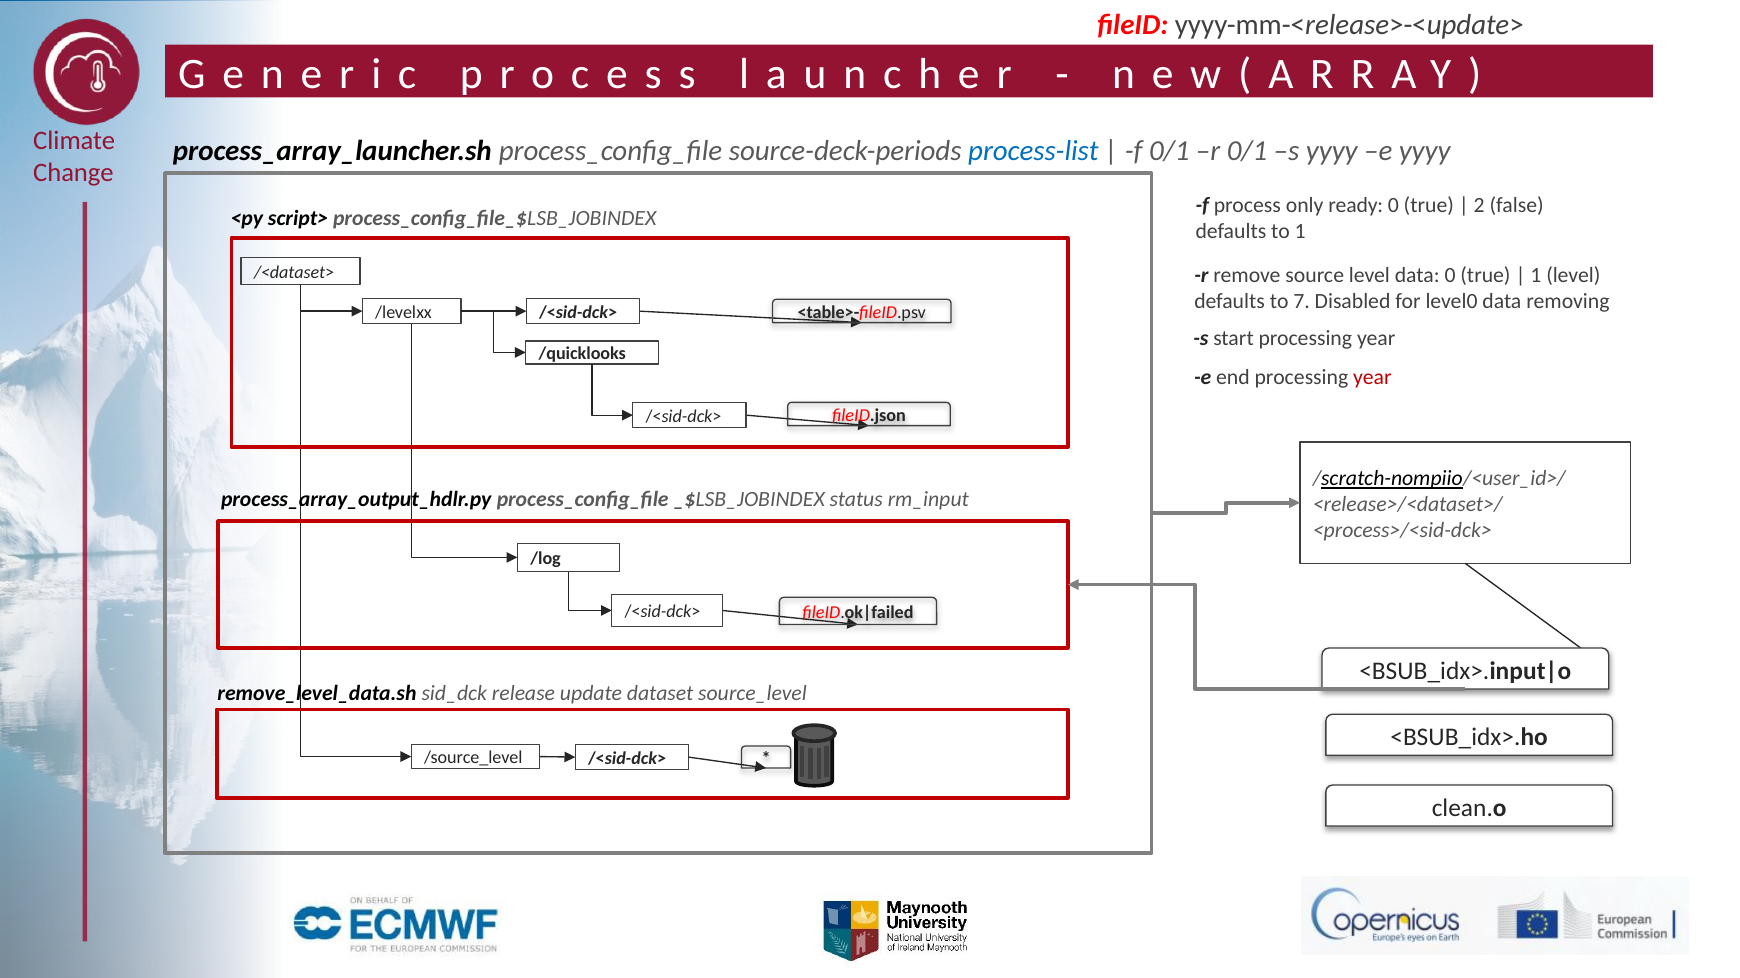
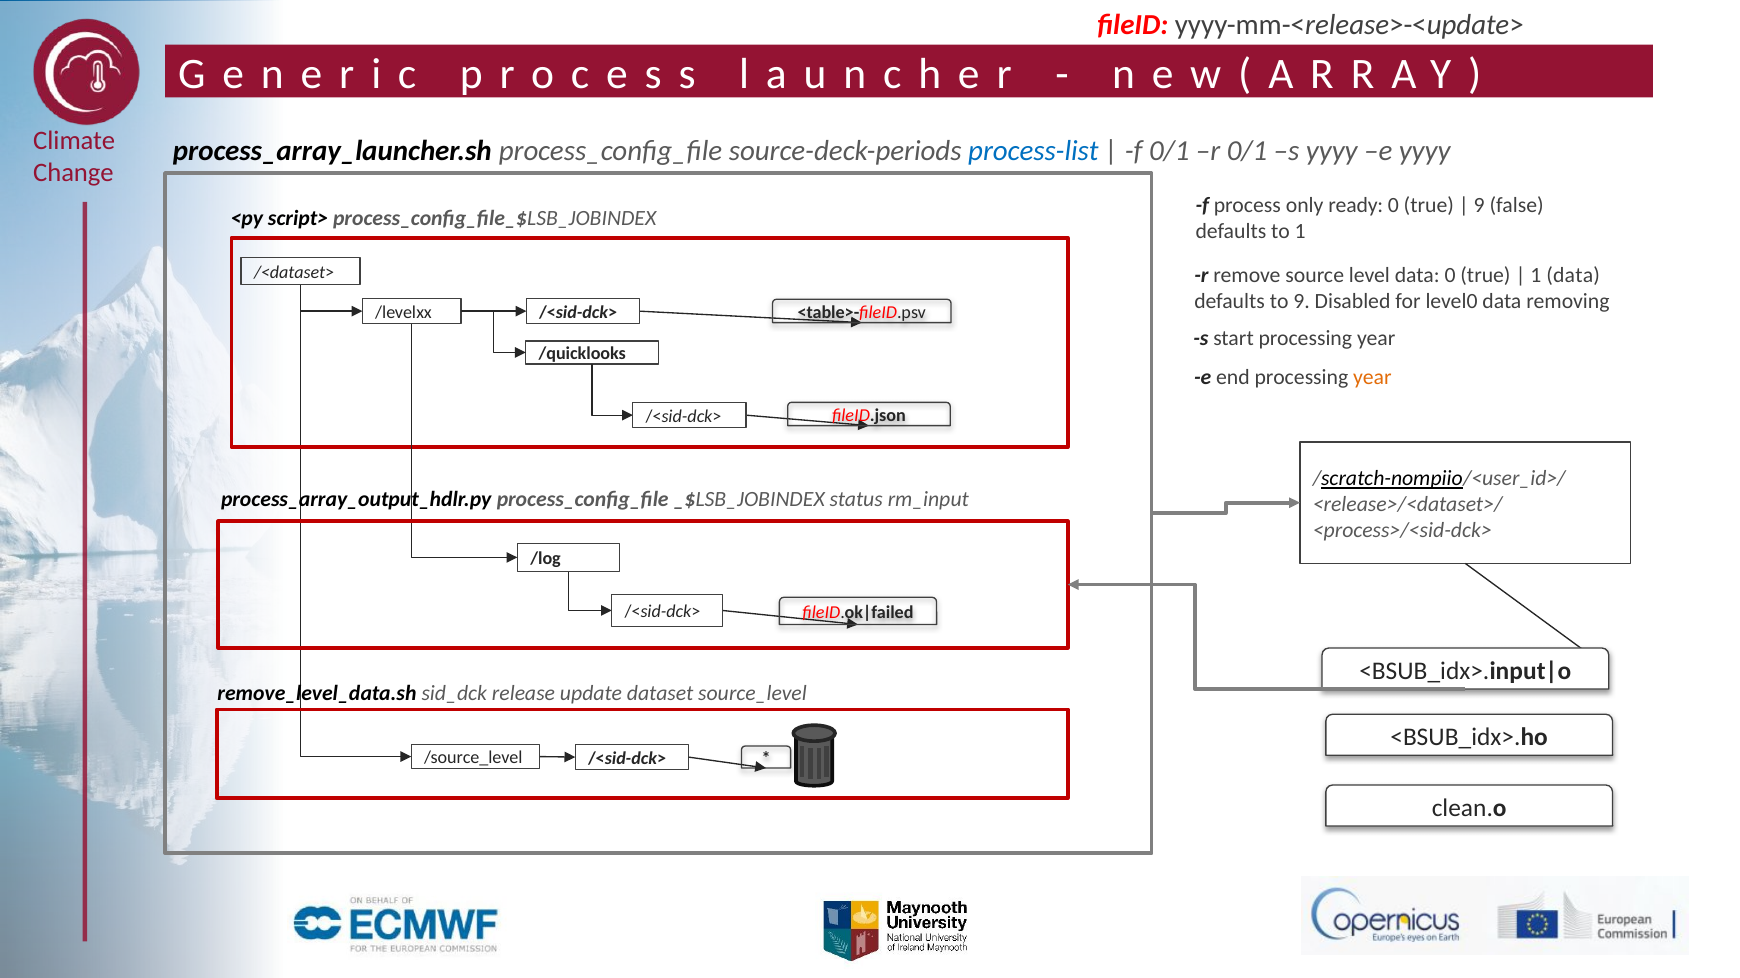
2 at (1479, 205): 2 -> 9
1 level: level -> data
to 7: 7 -> 9
year at (1372, 378) colour: red -> orange
